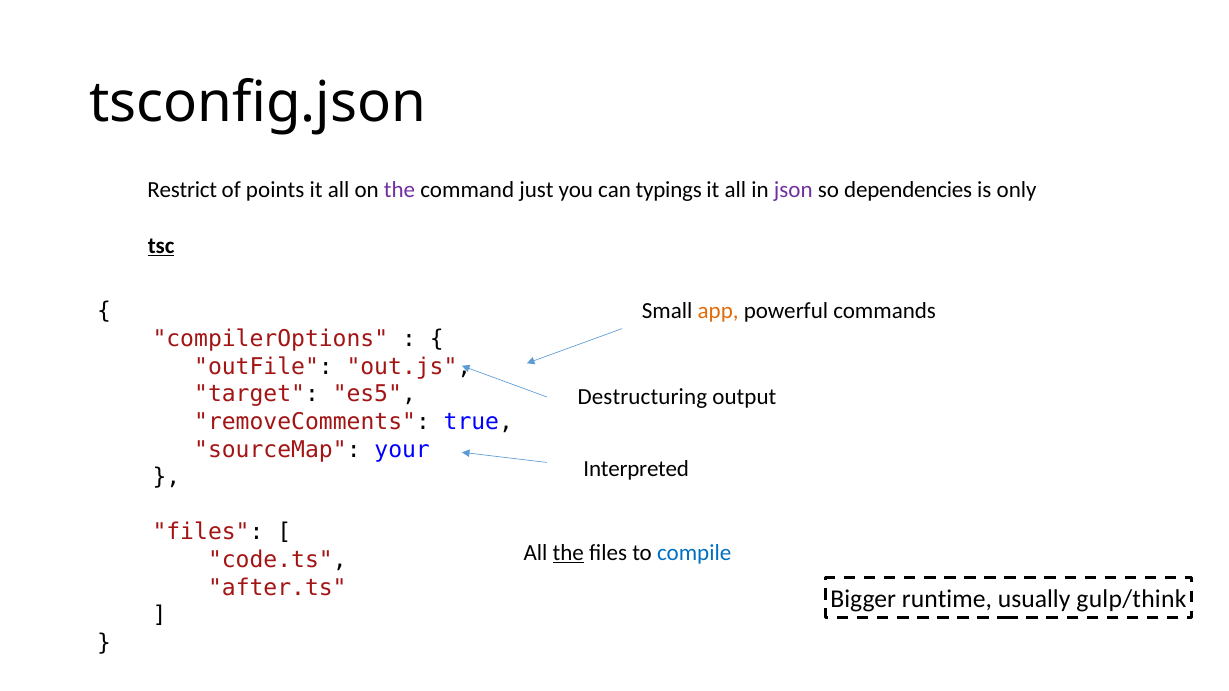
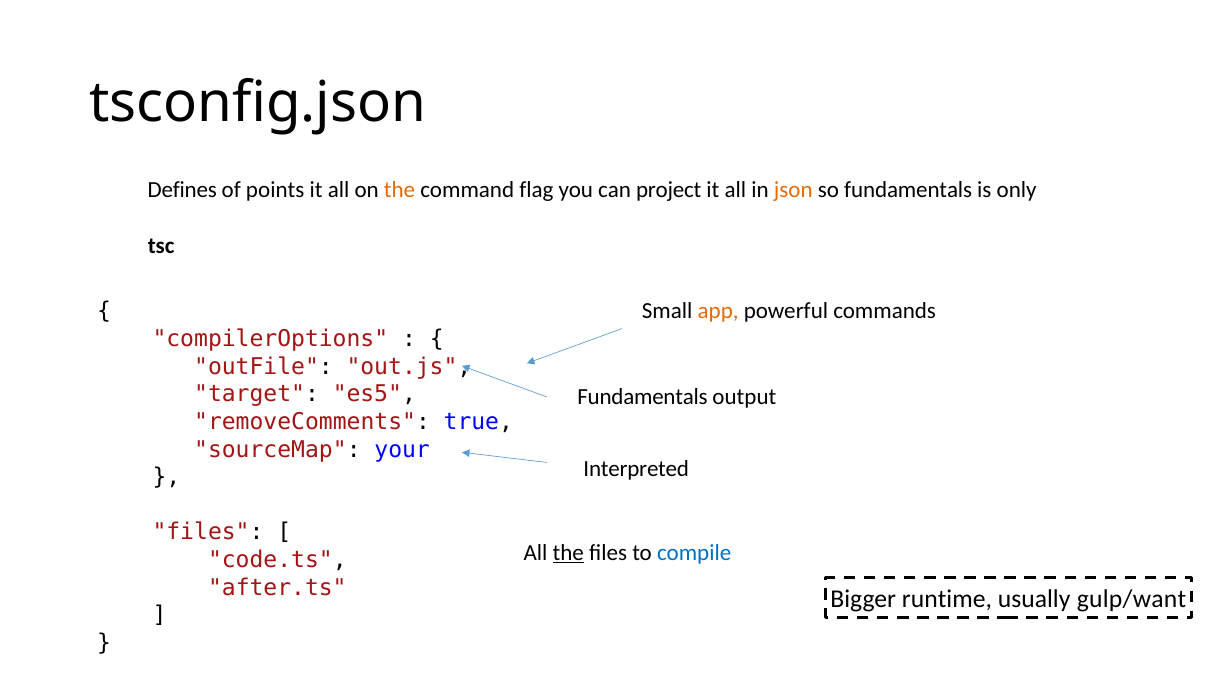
Restrict: Restrict -> Defines
the at (400, 190) colour: purple -> orange
just: just -> flag
typings: typings -> project
json colour: purple -> orange
so dependencies: dependencies -> fundamentals
tsc underline: present -> none
Destructuring at (642, 397): Destructuring -> Fundamentals
gulp/think: gulp/think -> gulp/want
